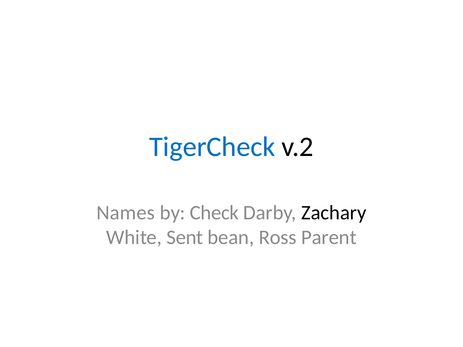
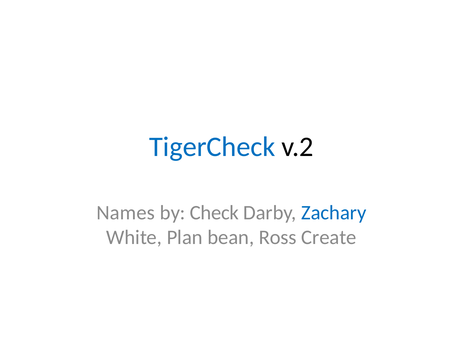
Zachary colour: black -> blue
Sent: Sent -> Plan
Parent: Parent -> Create
